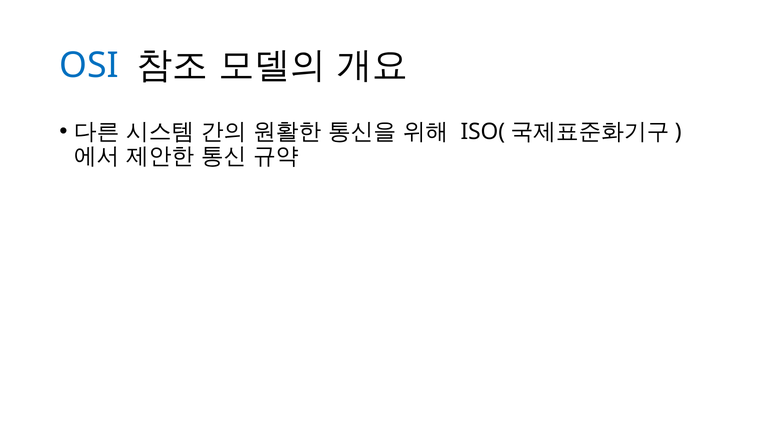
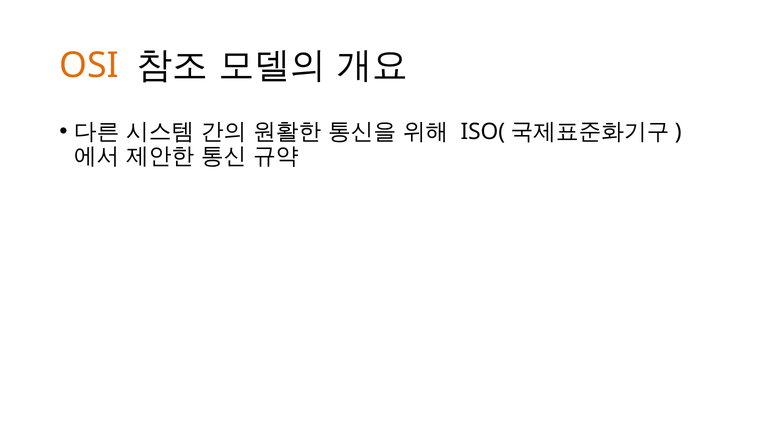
OSI colour: blue -> orange
